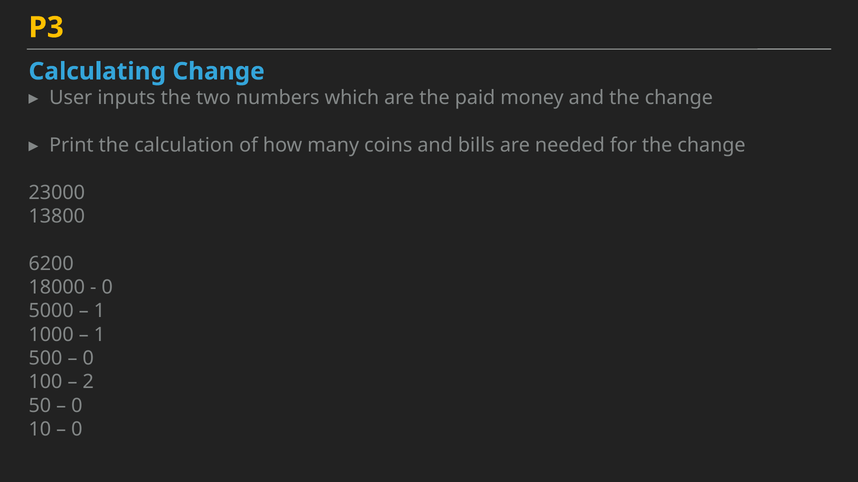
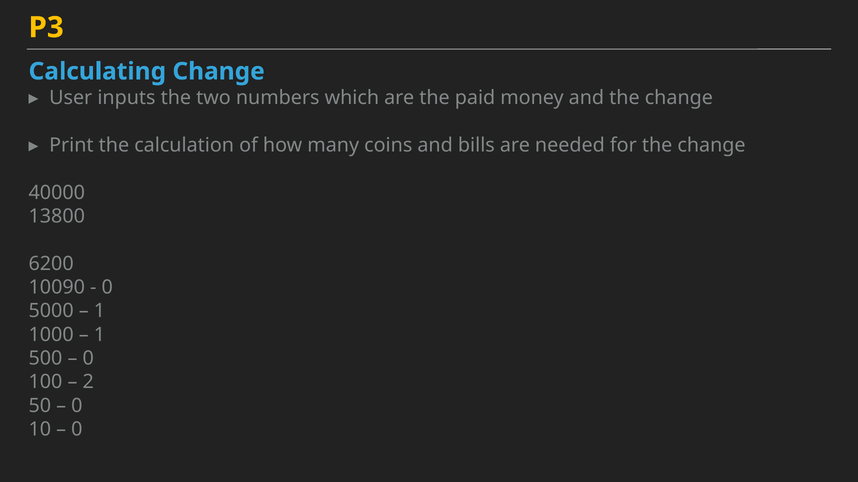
23000: 23000 -> 40000
18000: 18000 -> 10090
